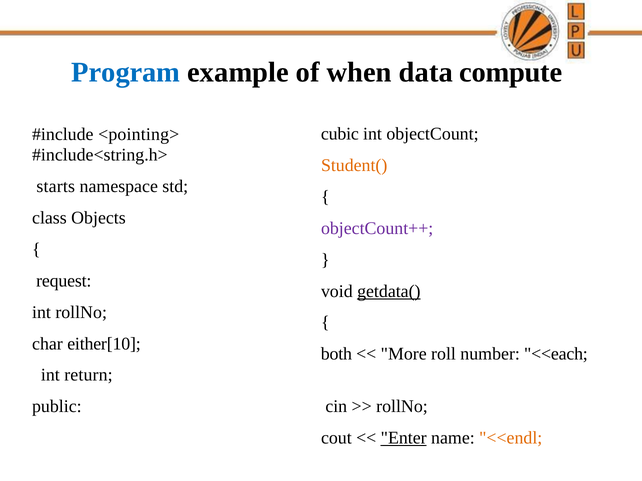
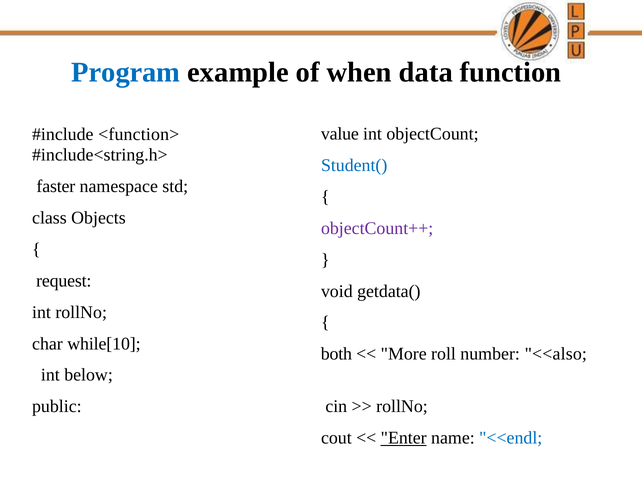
compute: compute -> function
cubic: cubic -> value
<pointing>: <pointing> -> <function>
Student( colour: orange -> blue
starts: starts -> faster
getdata( underline: present -> none
either[10: either[10 -> while[10
<<each: <<each -> <<also
return: return -> below
<<endl colour: orange -> blue
